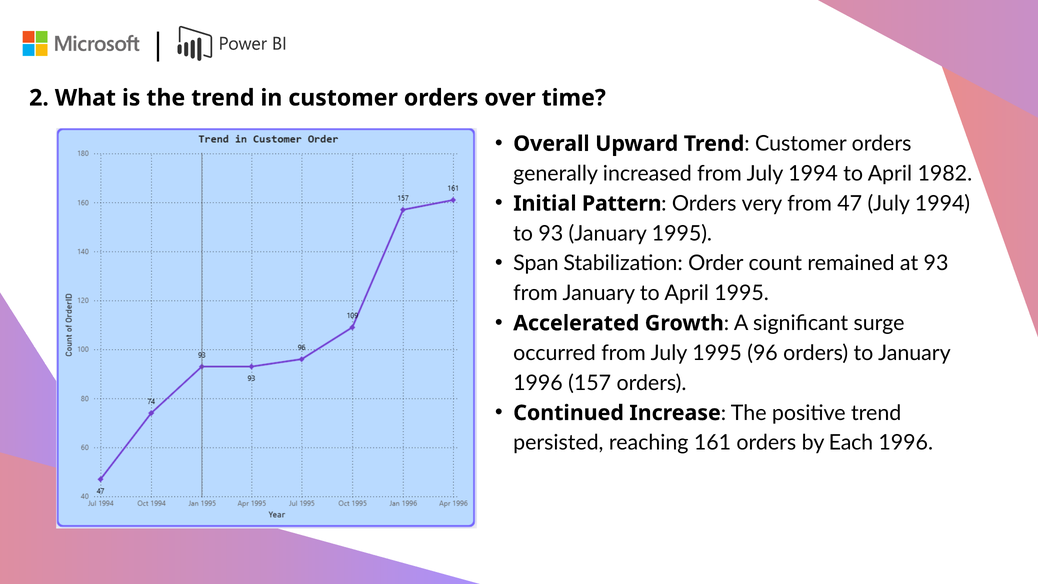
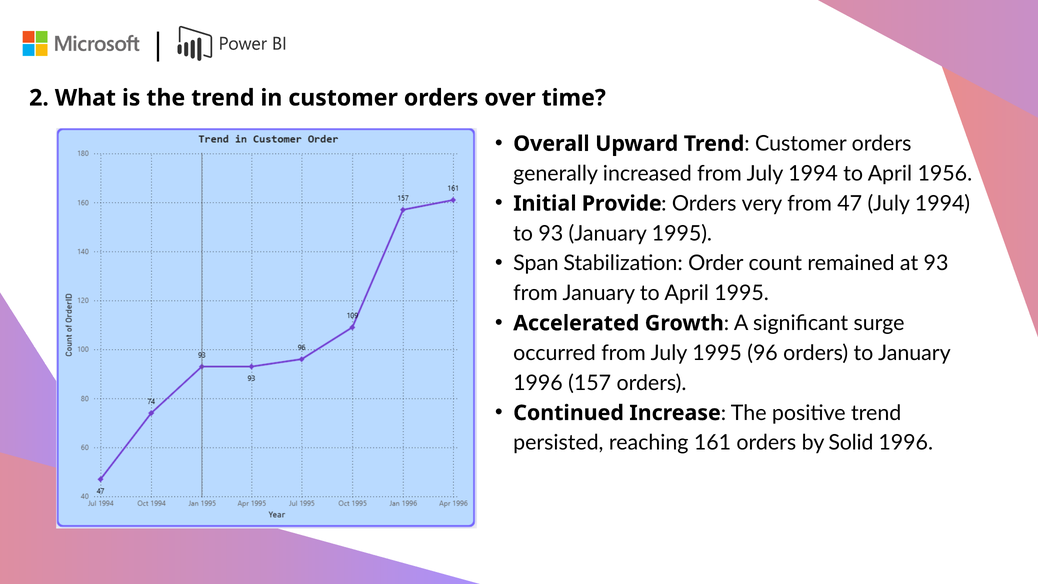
1982: 1982 -> 1956
Pattern: Pattern -> Provide
Each: Each -> Solid
